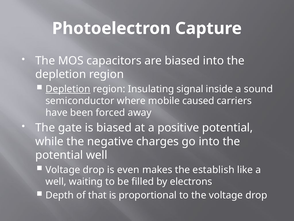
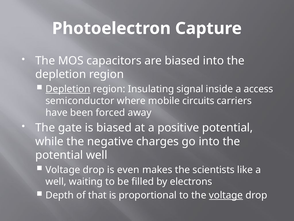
sound: sound -> access
caused: caused -> circuits
establish: establish -> scientists
voltage at (226, 195) underline: none -> present
